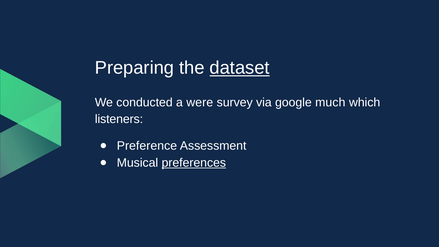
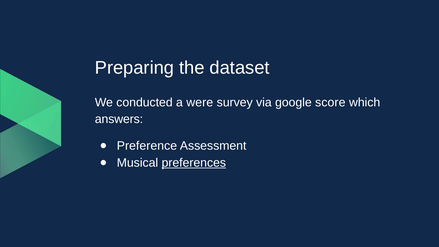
dataset underline: present -> none
much: much -> score
listeners: listeners -> answers
